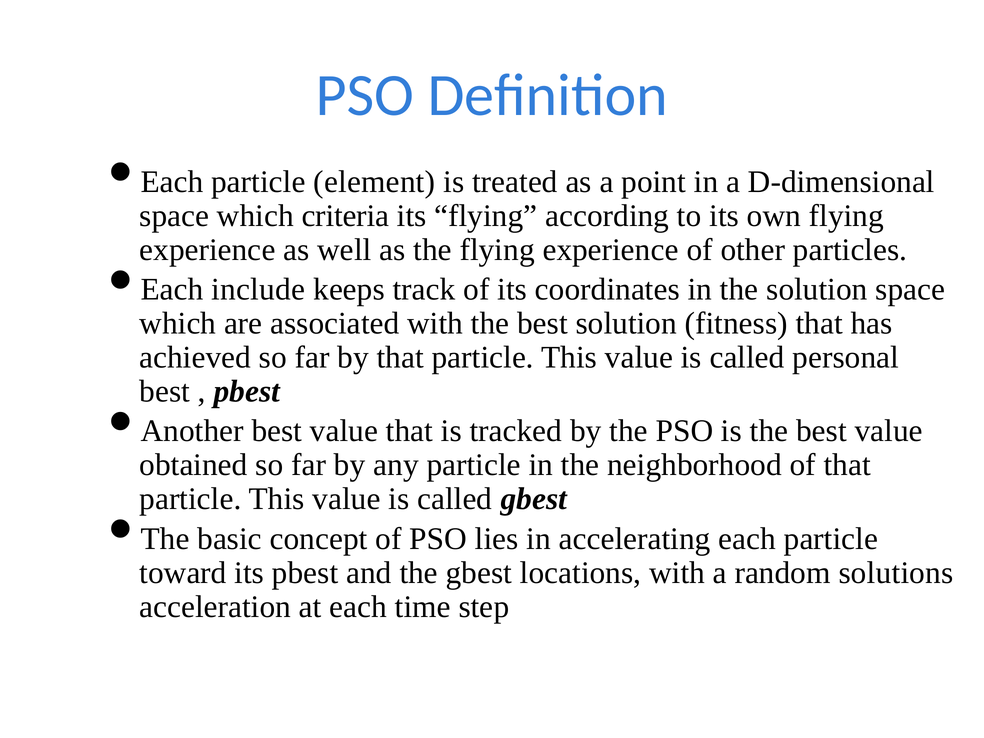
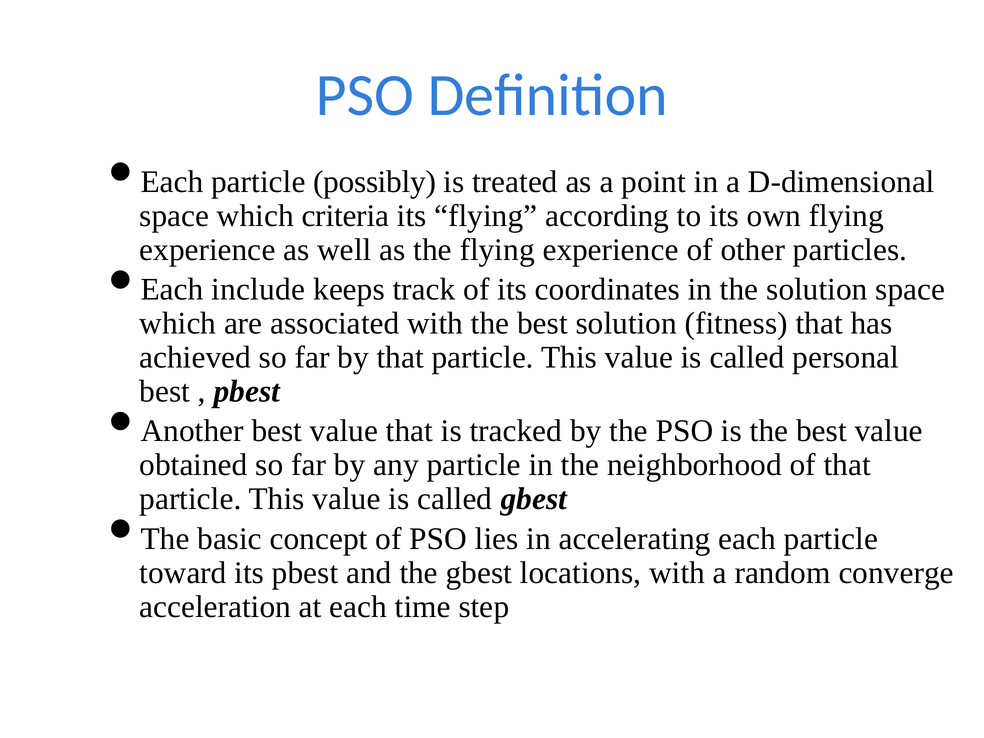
element: element -> possibly
solutions: solutions -> converge
